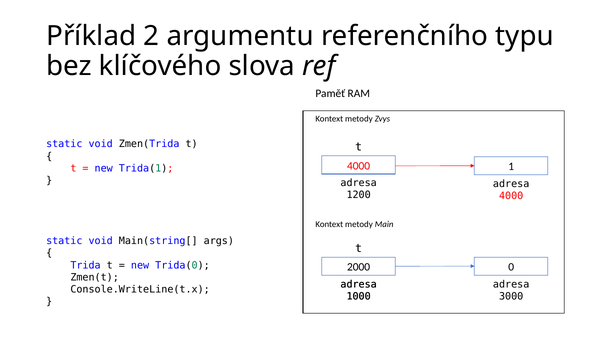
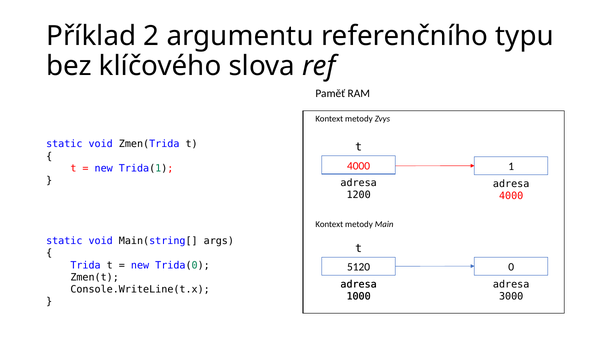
2000: 2000 -> 5120
